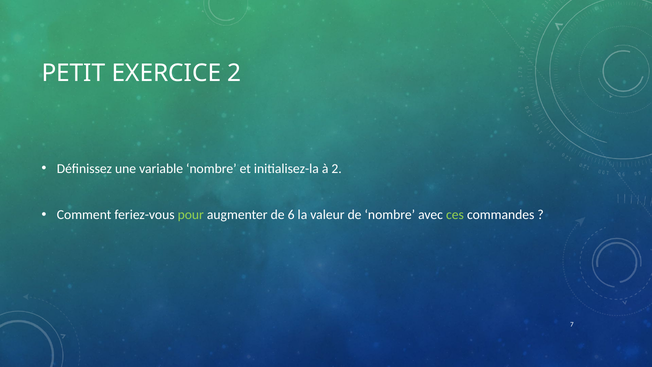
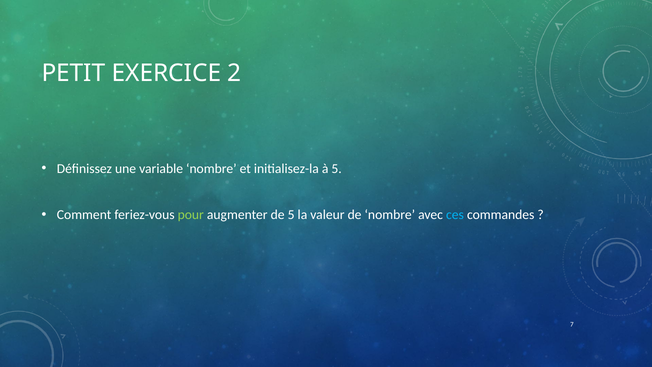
à 2: 2 -> 5
de 6: 6 -> 5
ces colour: light green -> light blue
